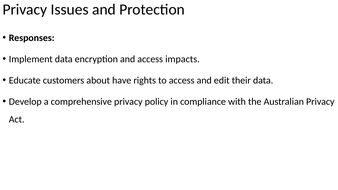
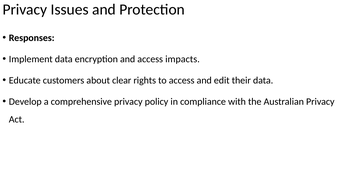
have: have -> clear
